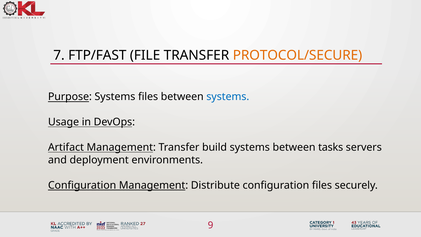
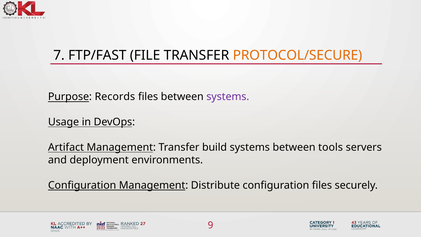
Purpose Systems: Systems -> Records
systems at (228, 97) colour: blue -> purple
tasks: tasks -> tools
